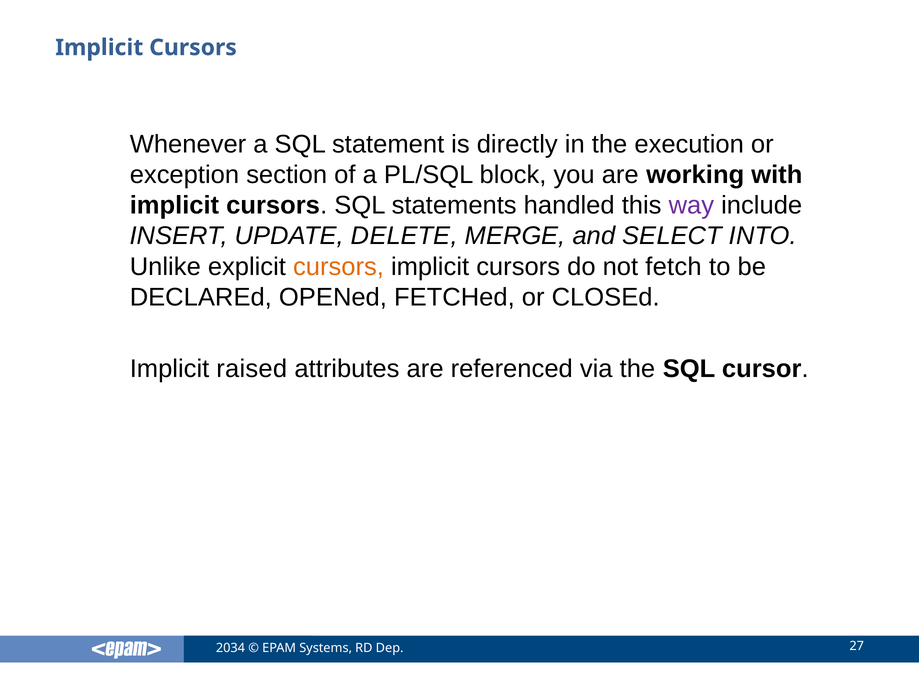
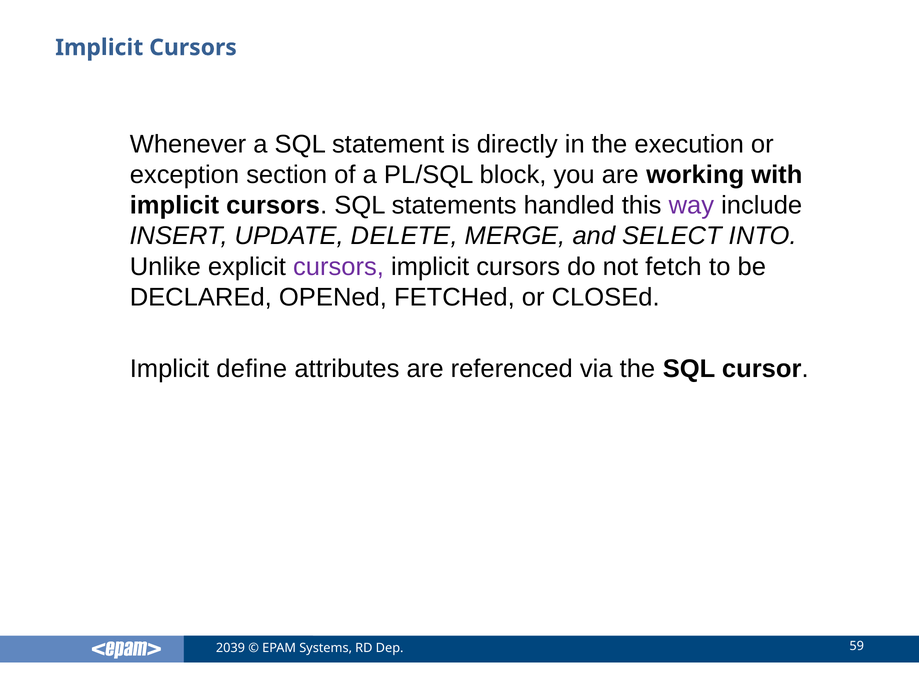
cursors at (338, 267) colour: orange -> purple
raised: raised -> define
2034: 2034 -> 2039
27: 27 -> 59
